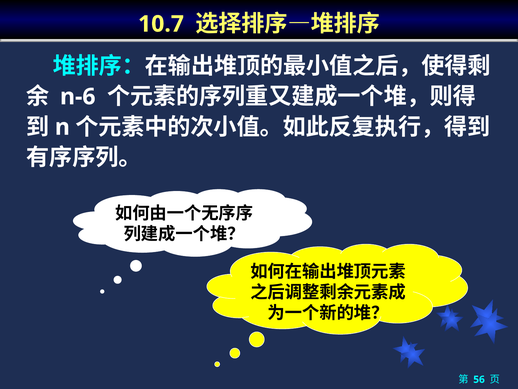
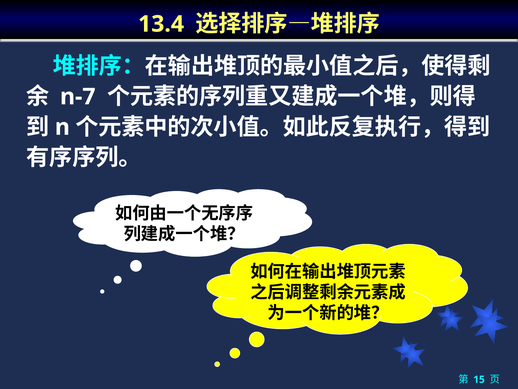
10.7: 10.7 -> 13.4
n-6: n-6 -> n-7
56: 56 -> 15
